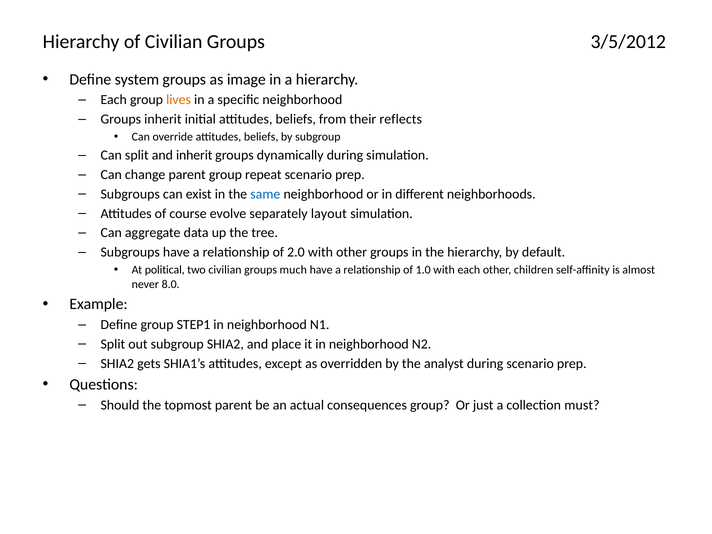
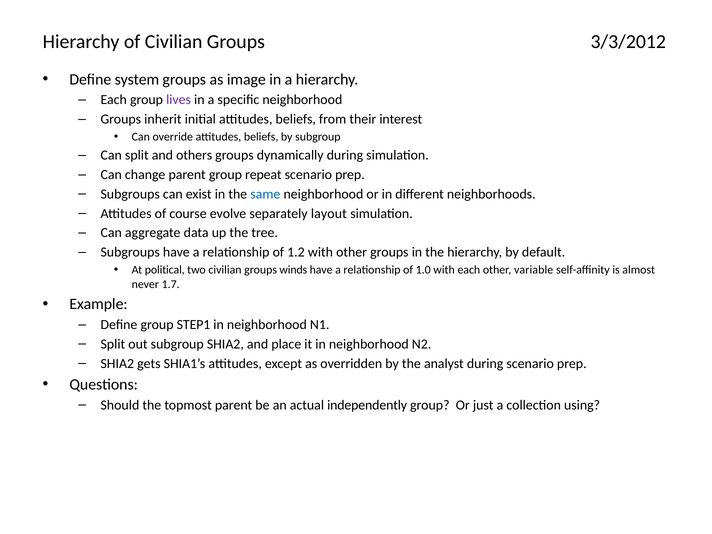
3/5/2012: 3/5/2012 -> 3/3/2012
lives colour: orange -> purple
reflects: reflects -> interest
and inherit: inherit -> others
2.0: 2.0 -> 1.2
much: much -> winds
children: children -> variable
8.0: 8.0 -> 1.7
consequences: consequences -> independently
must: must -> using
